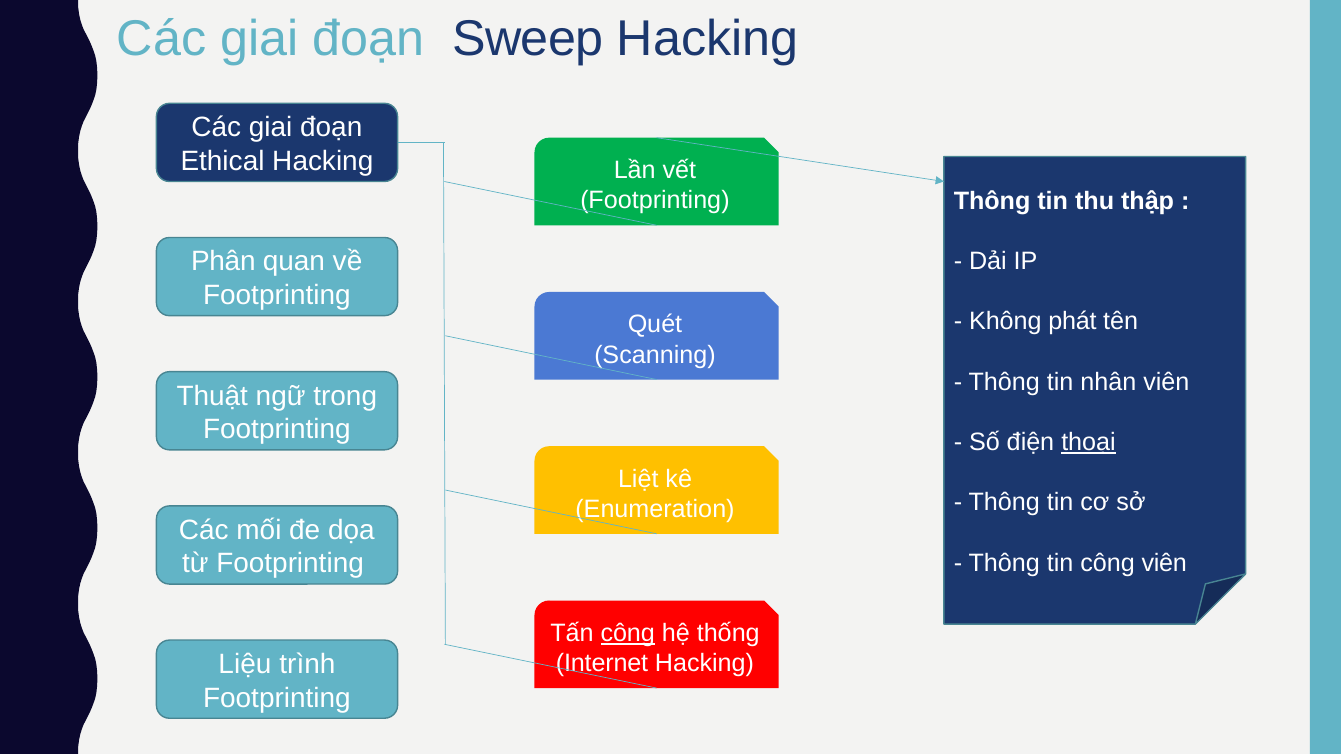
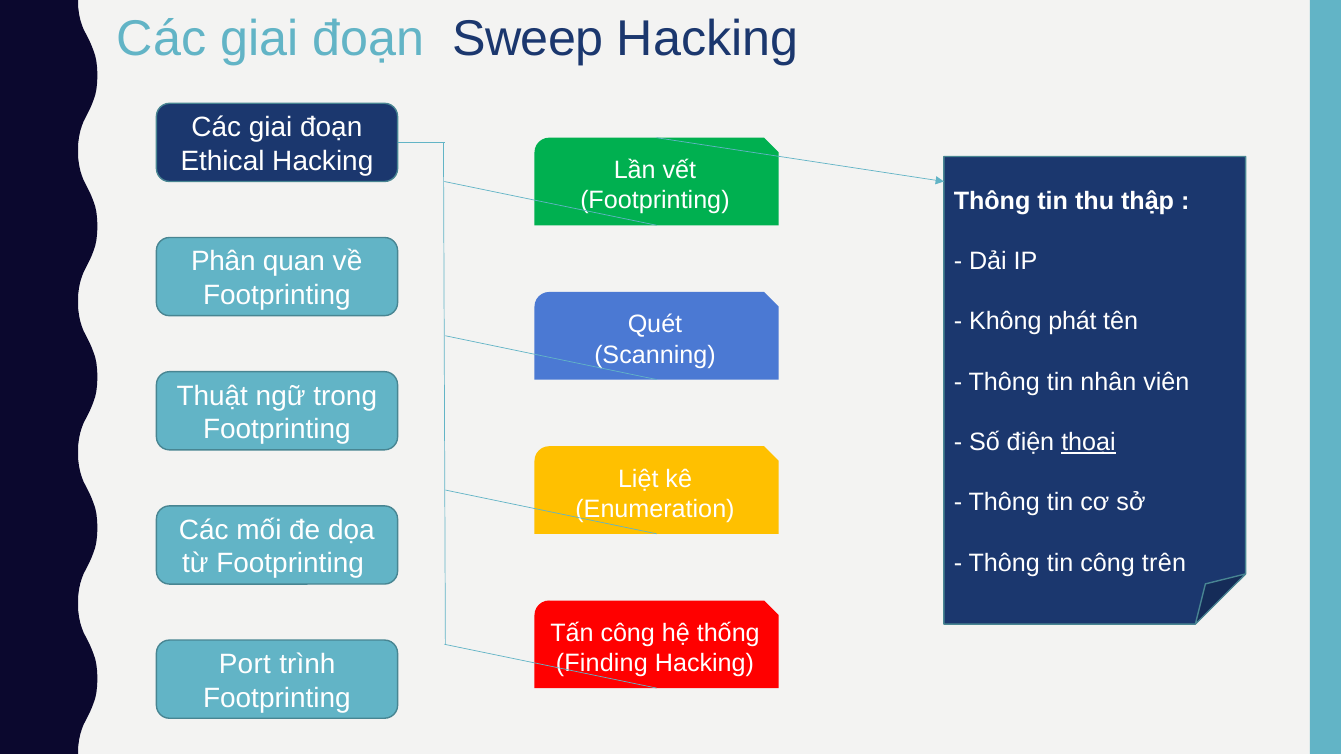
công viên: viên -> trên
công at (628, 633) underline: present -> none
Liệu: Liệu -> Port
Internet: Internet -> Finding
